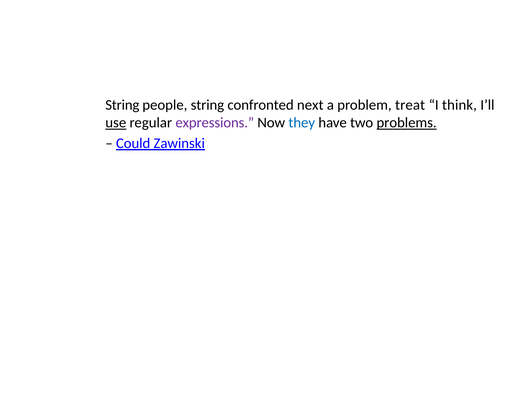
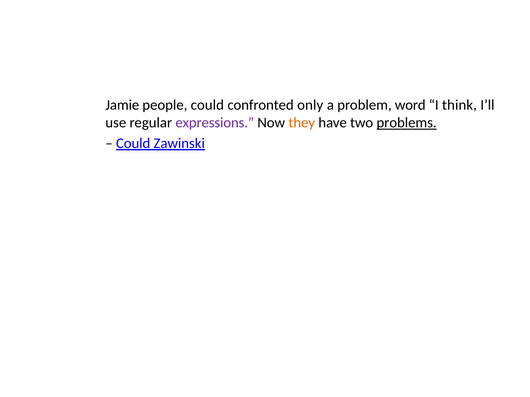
String at (122, 105): String -> Jamie
people string: string -> could
next: next -> only
treat: treat -> word
use underline: present -> none
they colour: blue -> orange
